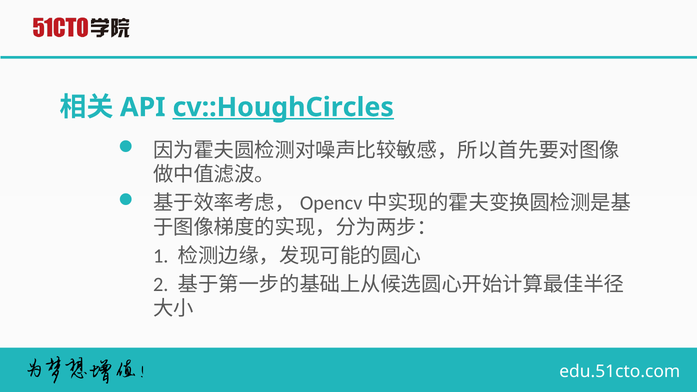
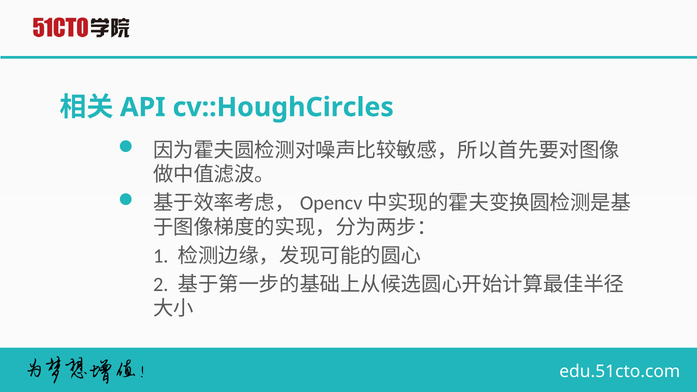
cv::HoughCircles underline: present -> none
